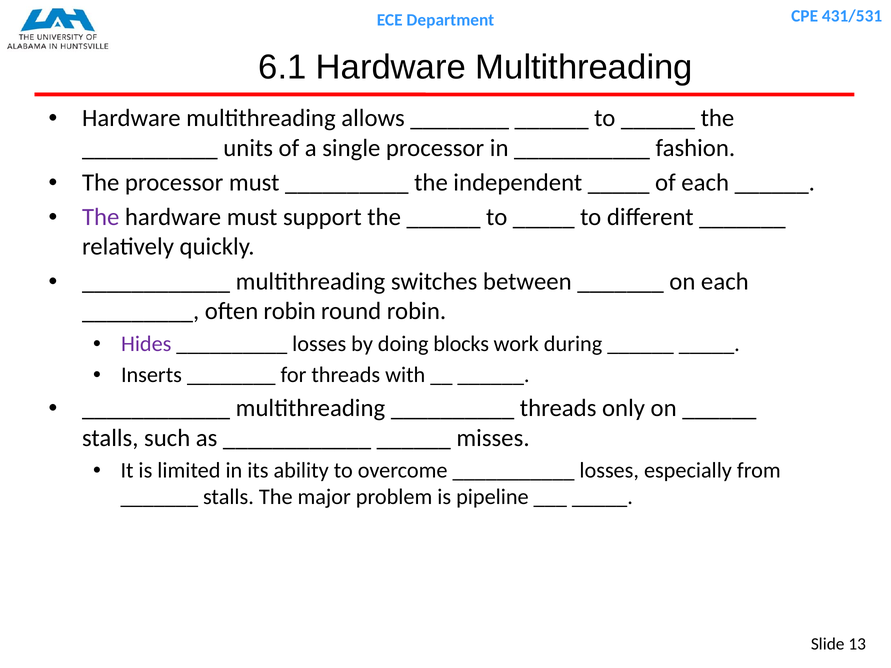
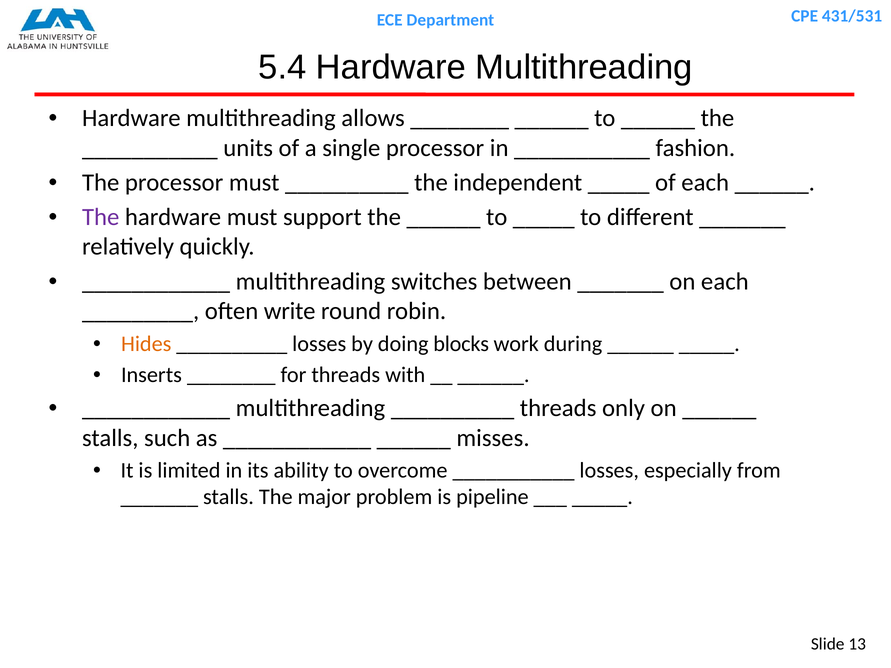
6.1: 6.1 -> 5.4
often robin: robin -> write
Hides colour: purple -> orange
